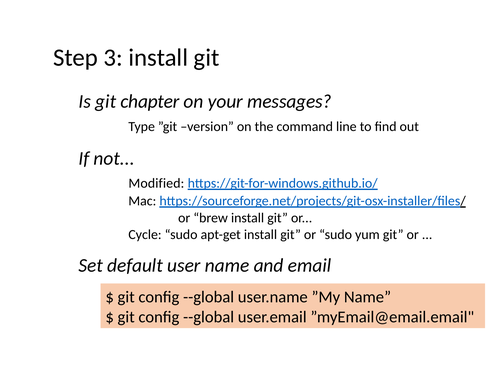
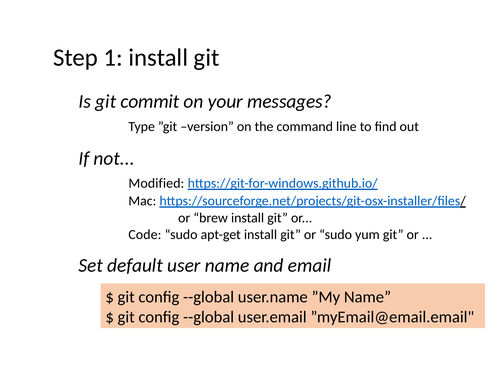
3: 3 -> 1
chapter: chapter -> commit
Cycle: Cycle -> Code
